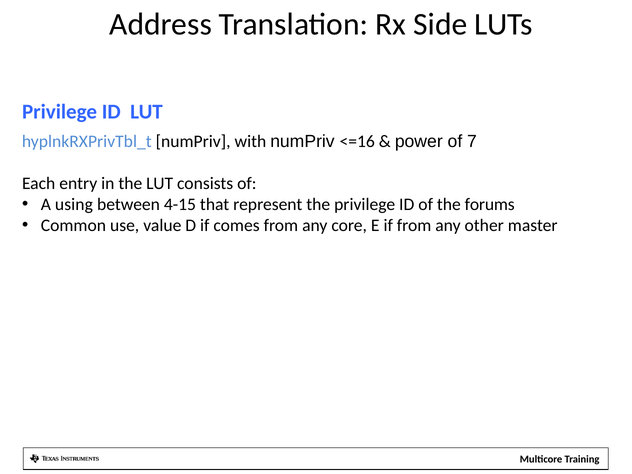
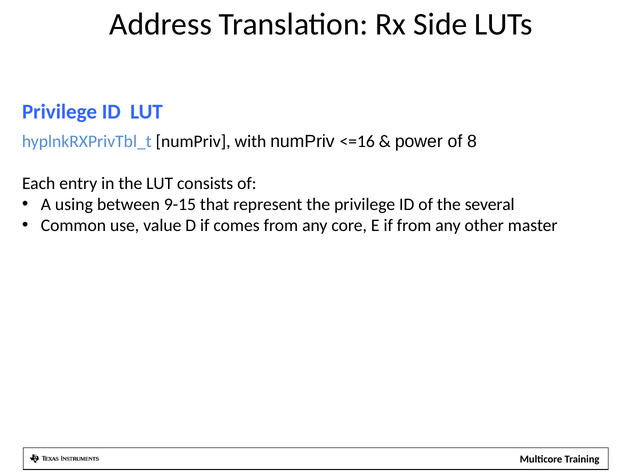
7: 7 -> 8
4-15: 4-15 -> 9-15
forums: forums -> several
